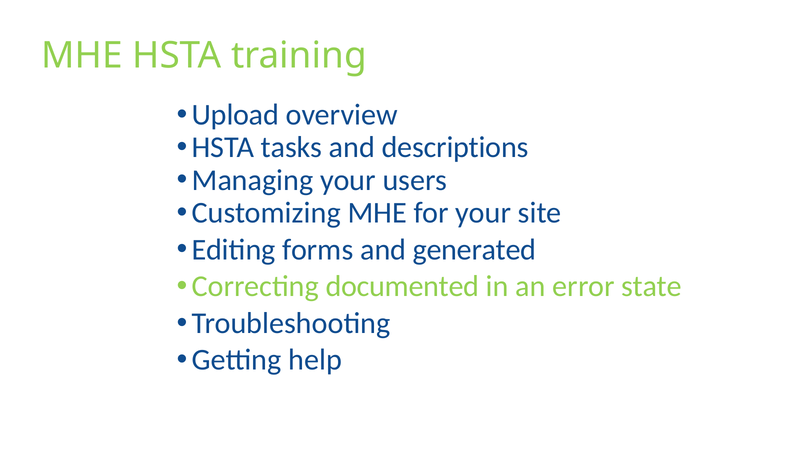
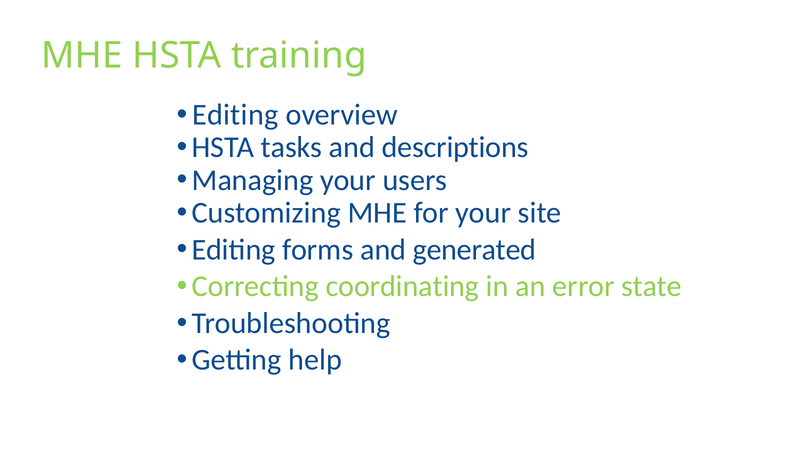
Upload at (235, 115): Upload -> Editing
documented: documented -> coordinating
